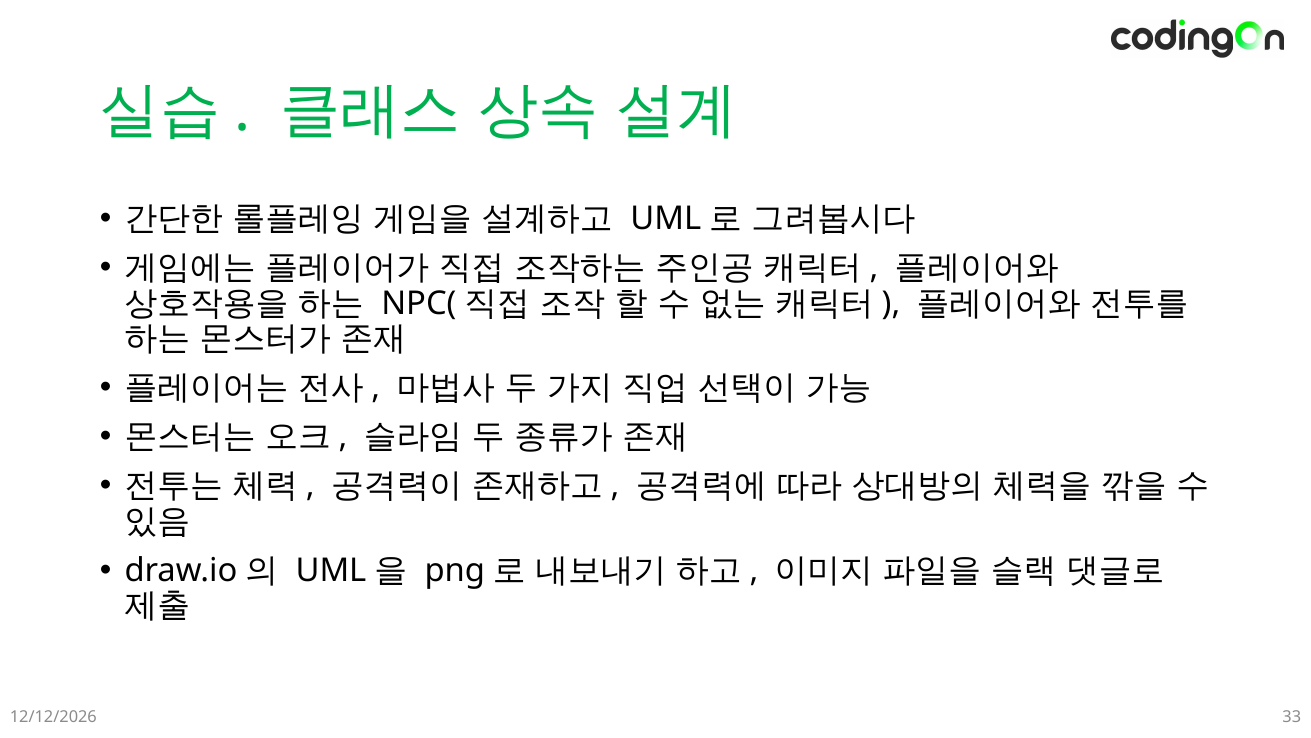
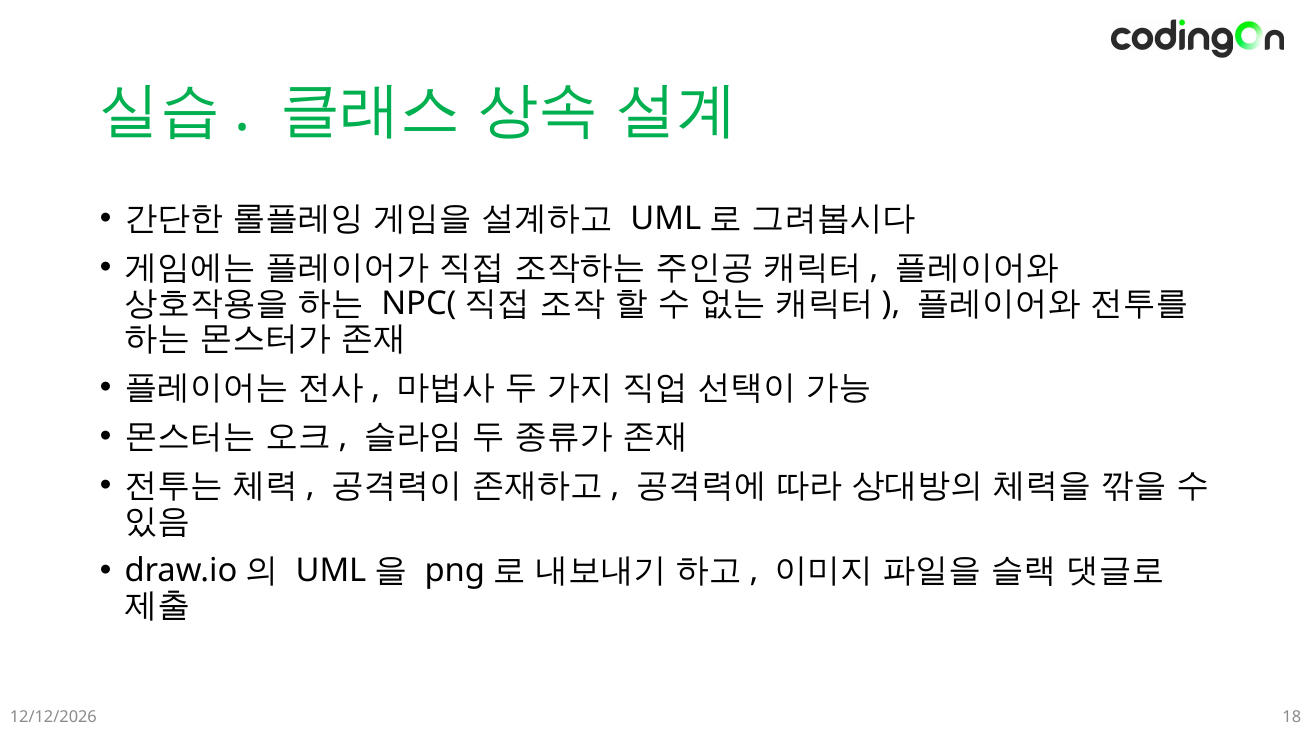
33: 33 -> 18
